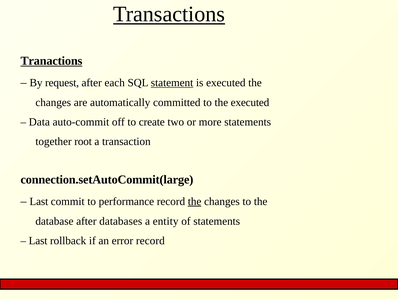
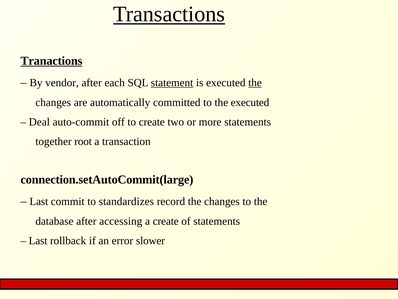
request: request -> vendor
the at (255, 83) underline: none -> present
Data: Data -> Deal
performance: performance -> standardizes
the at (195, 201) underline: present -> none
databases: databases -> accessing
a entity: entity -> create
error record: record -> slower
